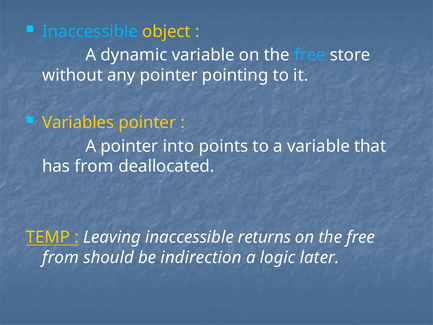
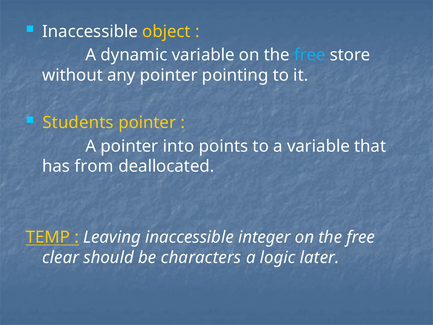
Inaccessible at (90, 31) colour: light blue -> white
Variables: Variables -> Students
returns: returns -> integer
from at (61, 257): from -> clear
indirection: indirection -> characters
